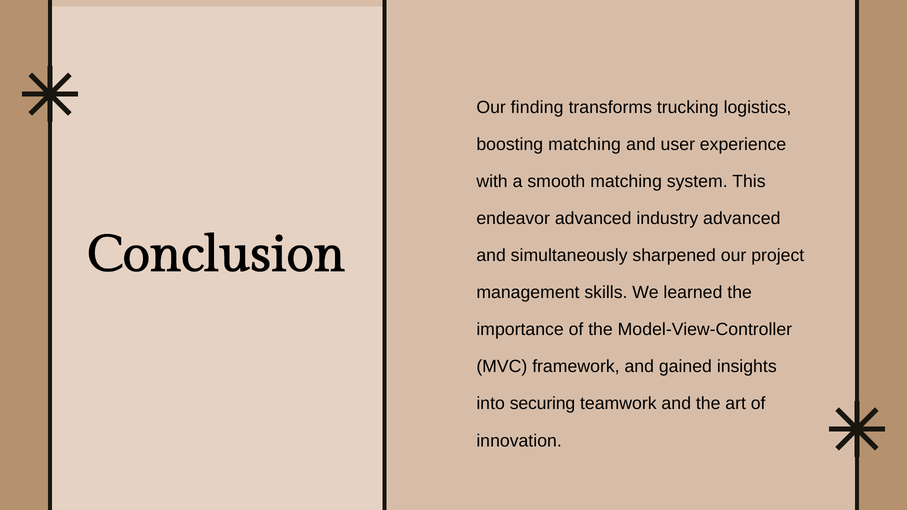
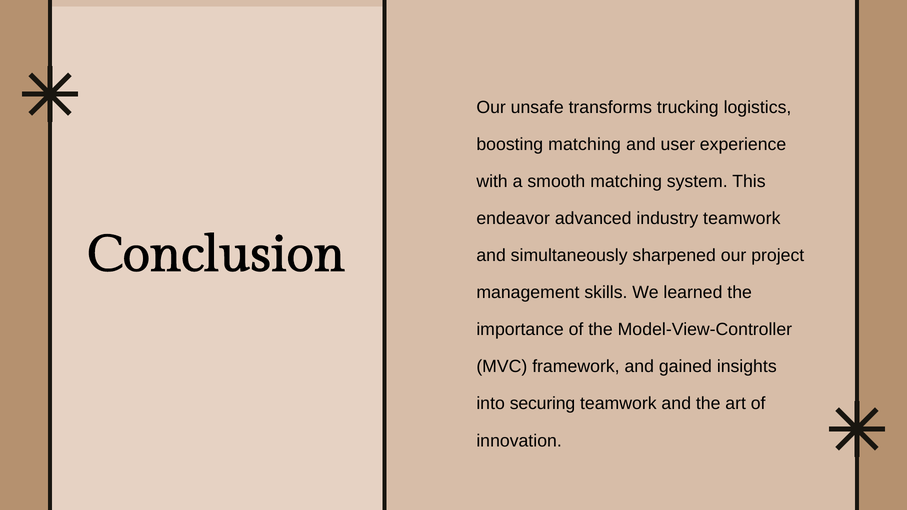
finding: finding -> unsafe
industry advanced: advanced -> teamwork
